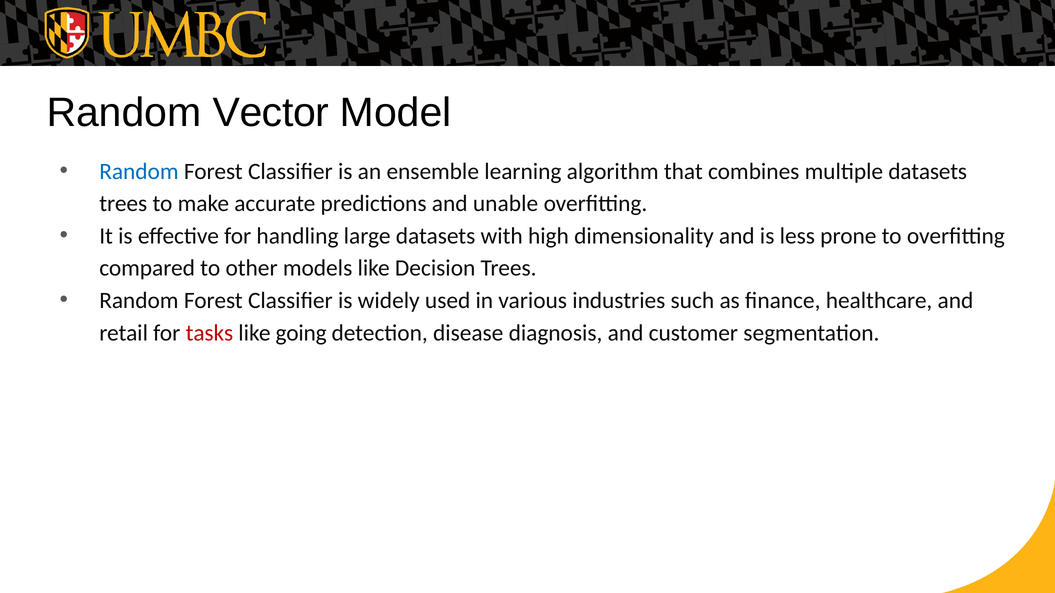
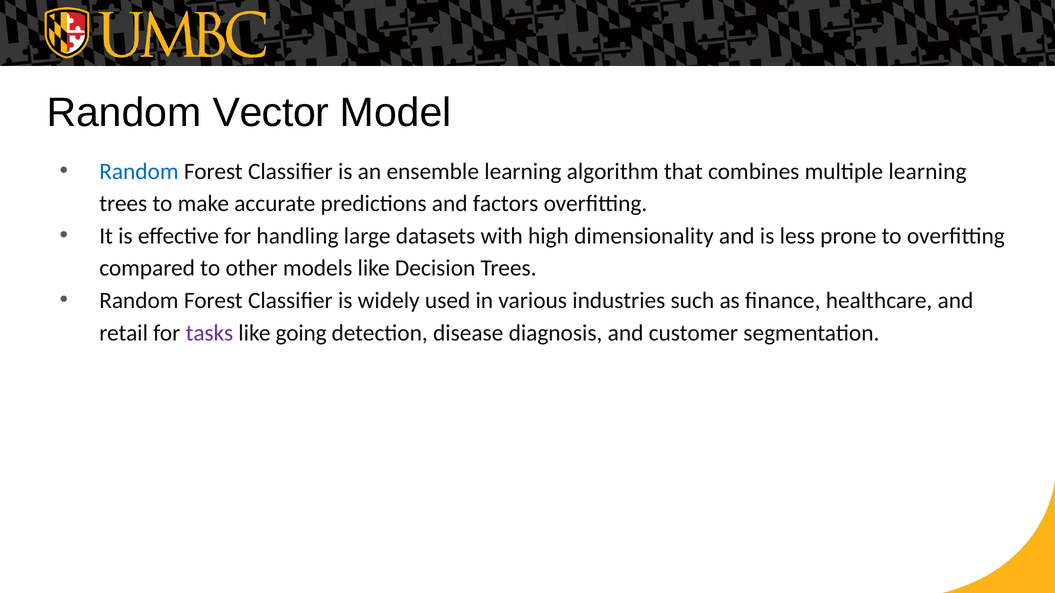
multiple datasets: datasets -> learning
unable: unable -> factors
tasks colour: red -> purple
